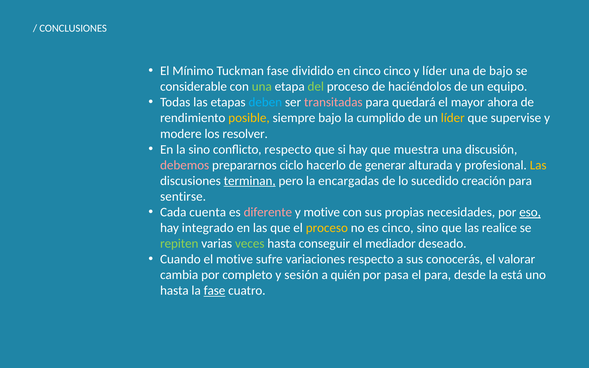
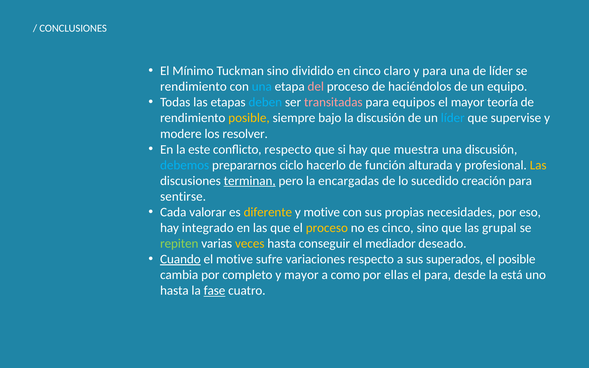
Tuckman fase: fase -> sino
cinco cinco: cinco -> claro
y líder: líder -> para
de bajo: bajo -> líder
considerable at (194, 87): considerable -> rendimiento
una at (262, 87) colour: light green -> light blue
del colour: light green -> pink
quedará: quedará -> equipos
ahora: ahora -> teoría
la cumplido: cumplido -> discusión
líder at (453, 118) colour: yellow -> light blue
la sino: sino -> este
debemos colour: pink -> light blue
generar: generar -> función
cuenta: cuenta -> valorar
diferente colour: pink -> yellow
eso underline: present -> none
realice: realice -> grupal
veces colour: light green -> yellow
Cuando underline: none -> present
conocerás: conocerás -> superados
el valorar: valorar -> posible
y sesión: sesión -> mayor
quién: quién -> como
pasa: pasa -> ellas
